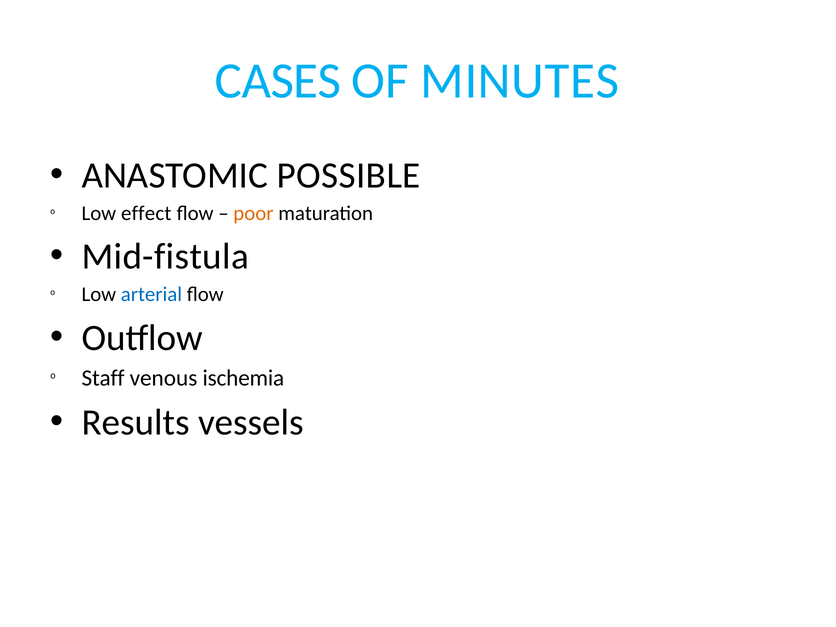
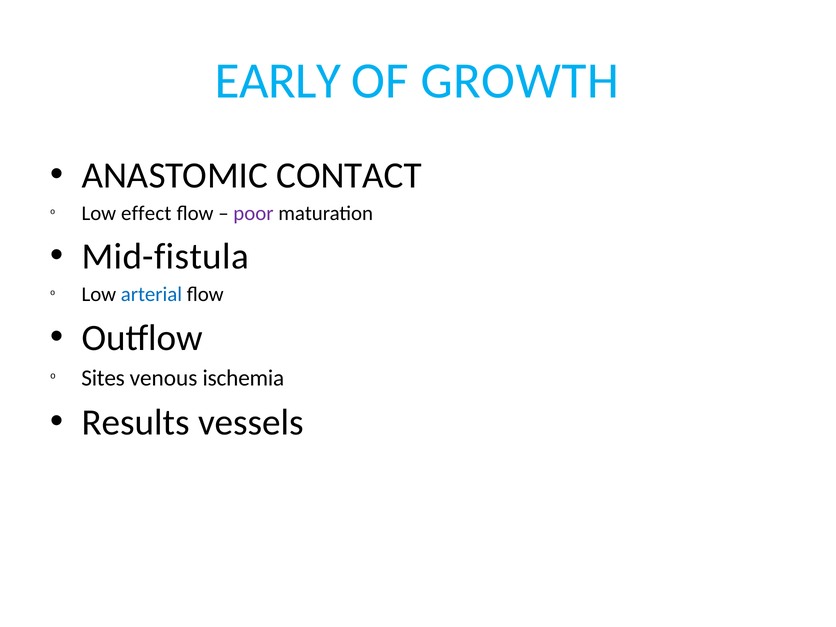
CASES: CASES -> EARLY
MINUTES: MINUTES -> GROWTH
POSSIBLE: POSSIBLE -> CONTACT
poor colour: orange -> purple
Staff: Staff -> Sites
